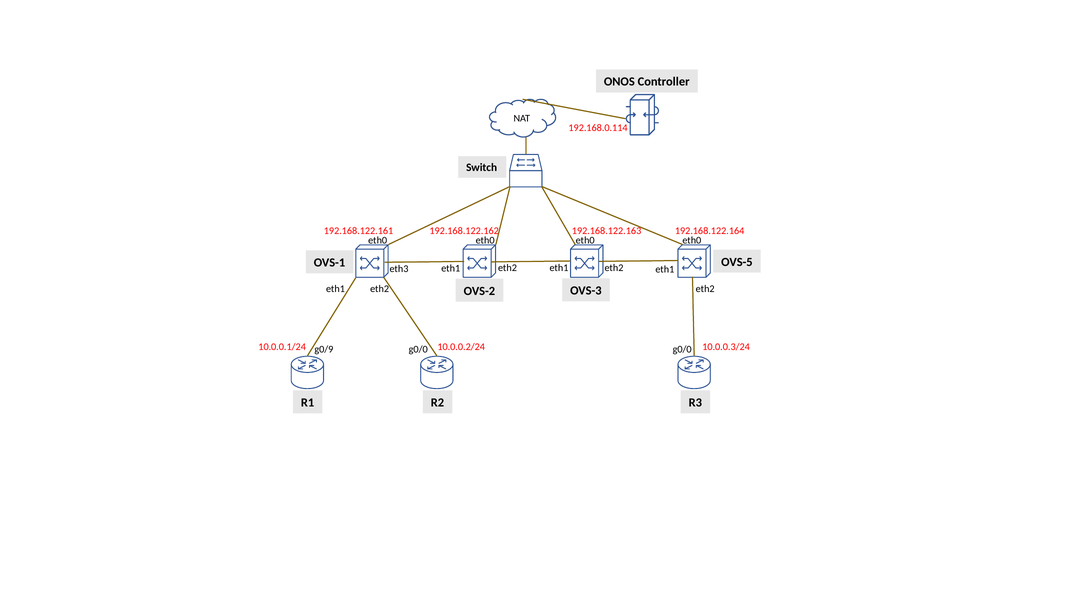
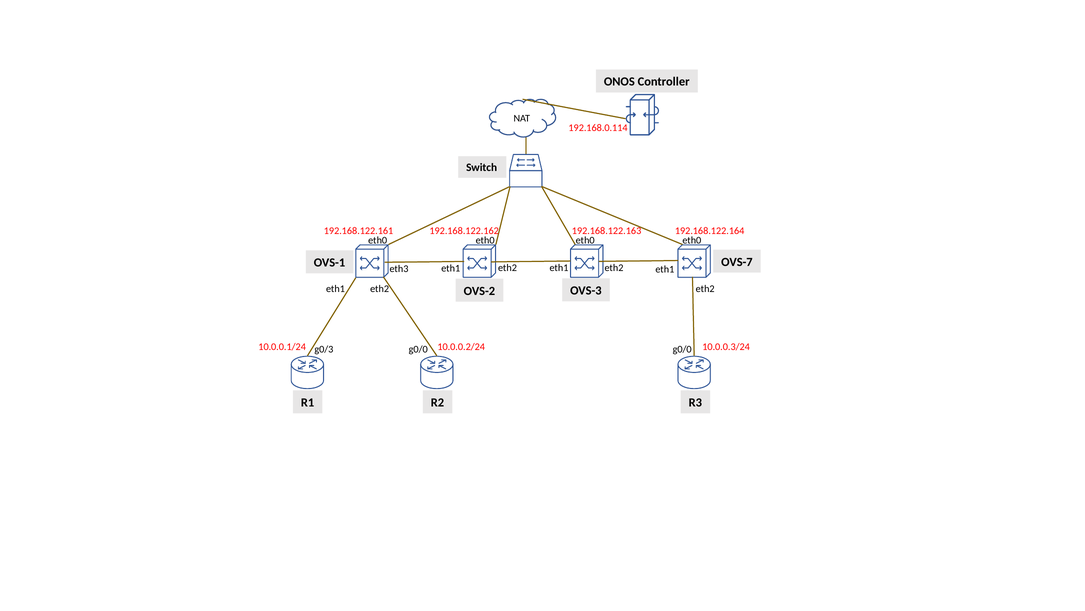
OVS-5: OVS-5 -> OVS-7
g0/9: g0/9 -> g0/3
